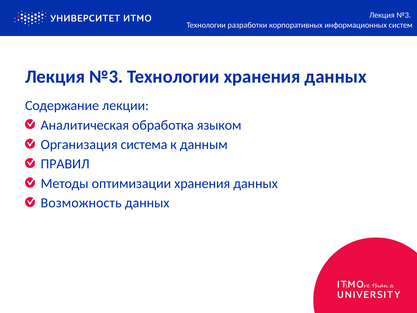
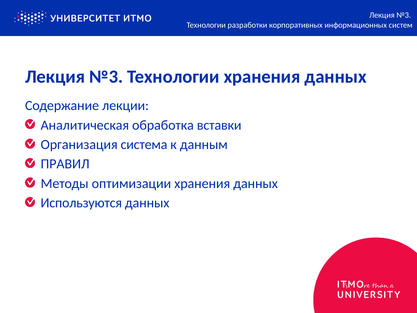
языком: языком -> вставки
Возможность: Возможность -> Используются
